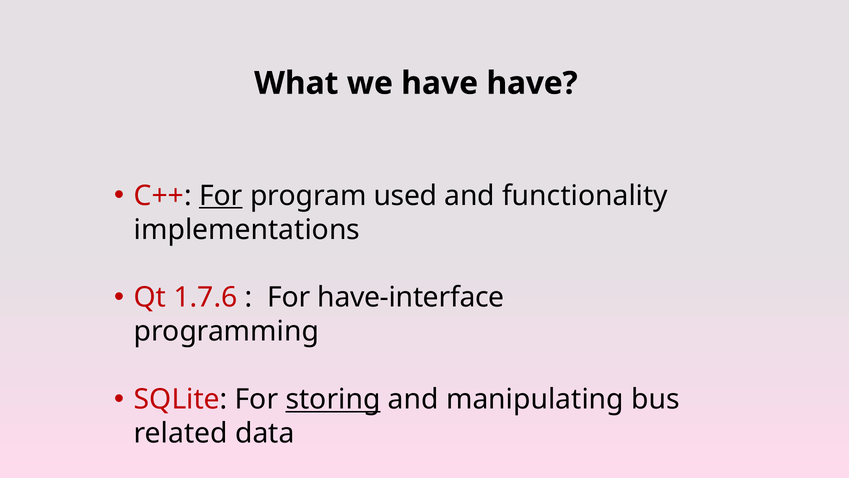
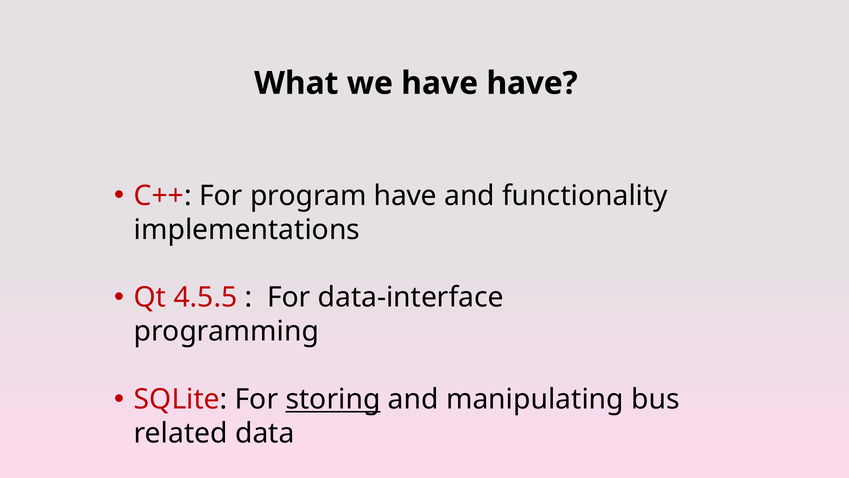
For at (221, 195) underline: present -> none
program used: used -> have
1.7.6: 1.7.6 -> 4.5.5
have-interface: have-interface -> data-interface
